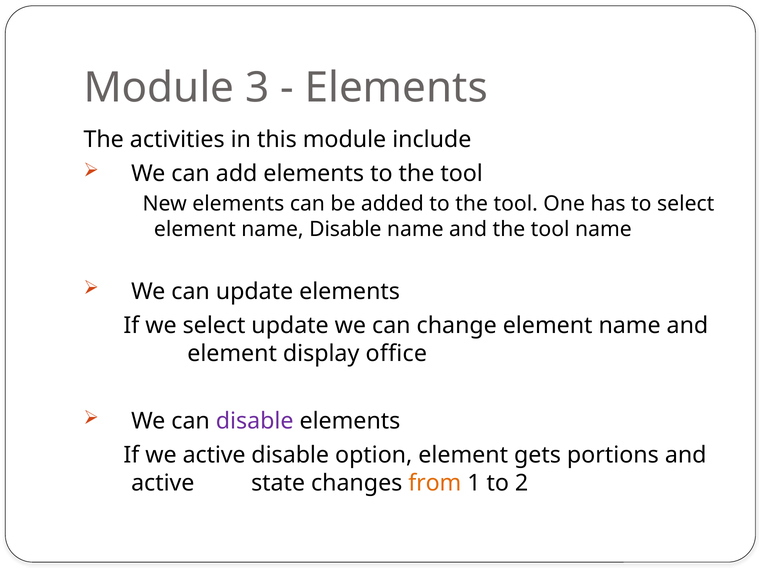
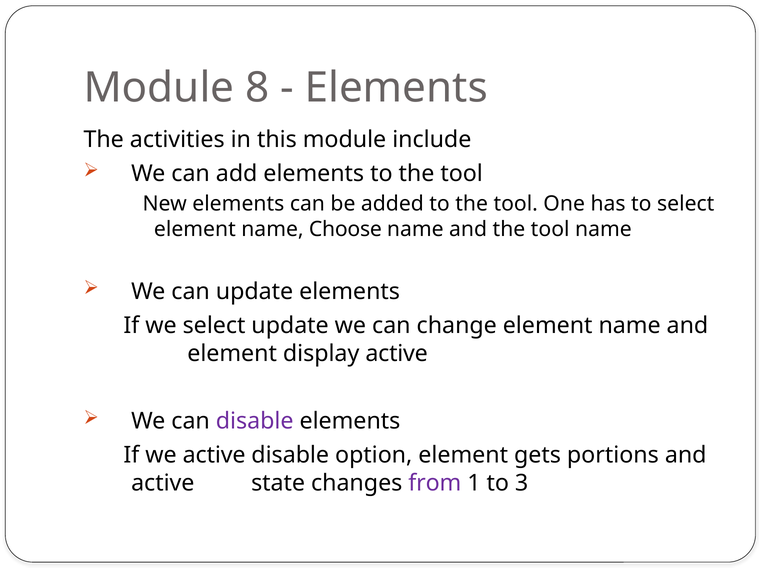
3: 3 -> 8
name Disable: Disable -> Choose
display office: office -> active
from colour: orange -> purple
2: 2 -> 3
